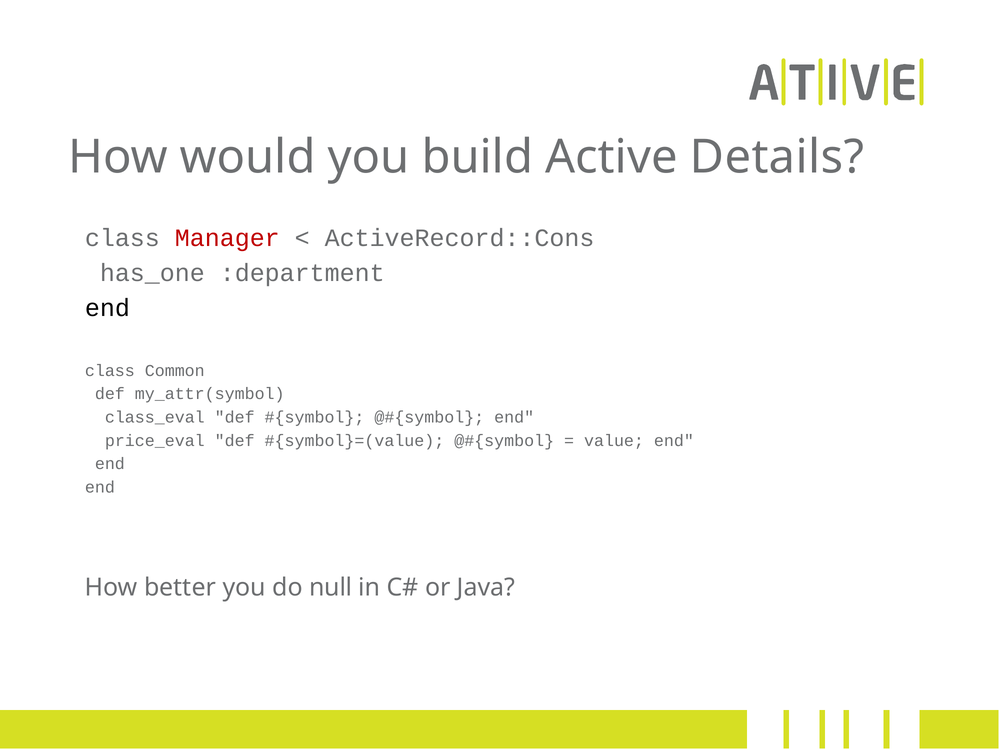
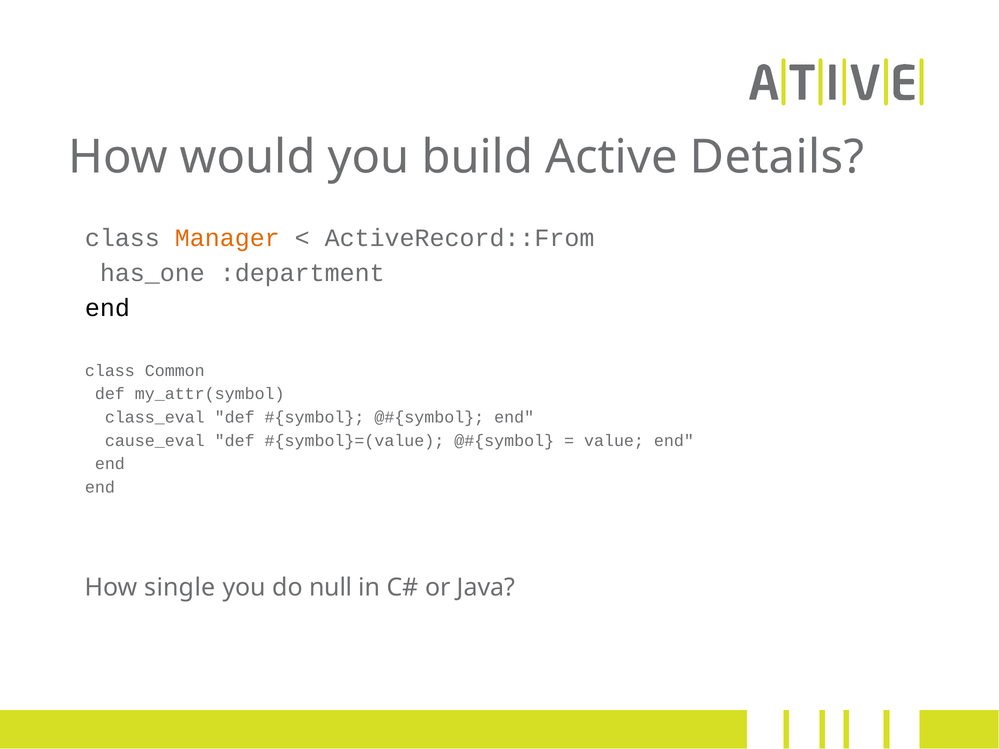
Manager colour: red -> orange
ActiveRecord::Cons: ActiveRecord::Cons -> ActiveRecord::From
price_eval: price_eval -> cause_eval
better: better -> single
